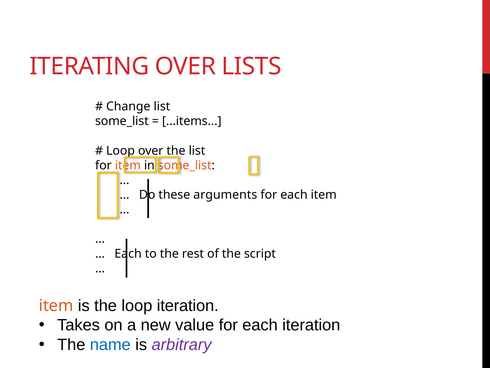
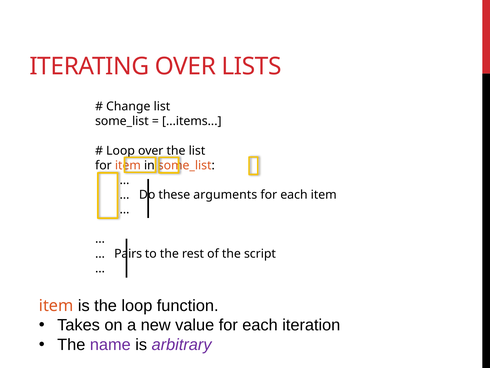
Each at (128, 253): Each -> Pairs
loop iteration: iteration -> function
name colour: blue -> purple
